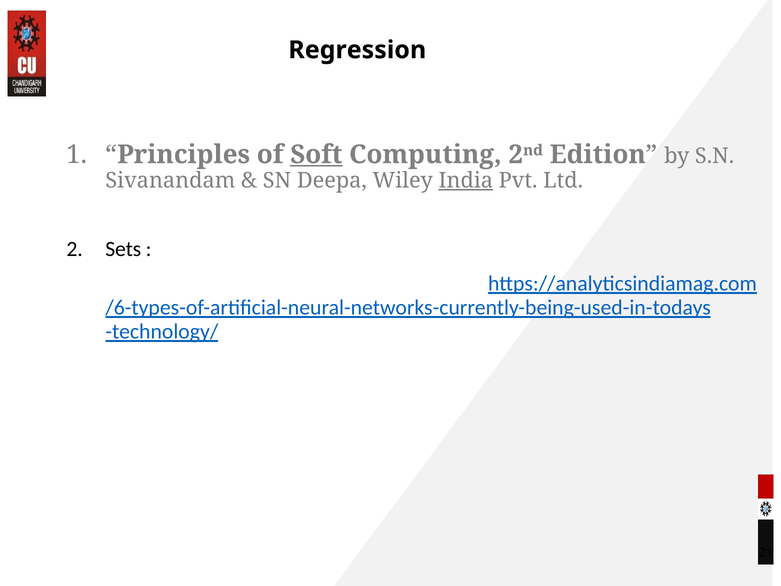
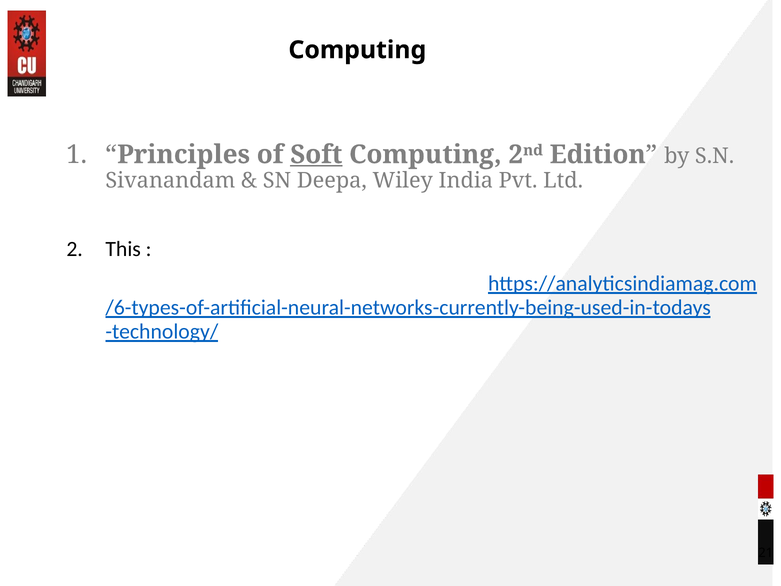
Regression at (357, 50): Regression -> Computing
India underline: present -> none
Sets: Sets -> This
